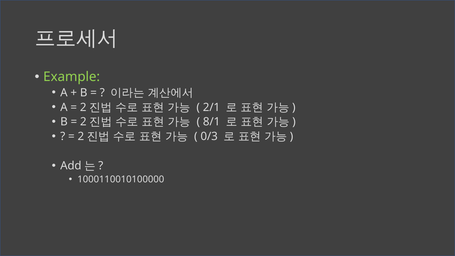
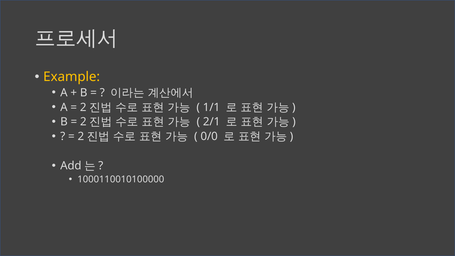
Example colour: light green -> yellow
2/1: 2/1 -> 1/1
8/1: 8/1 -> 2/1
0/3: 0/3 -> 0/0
